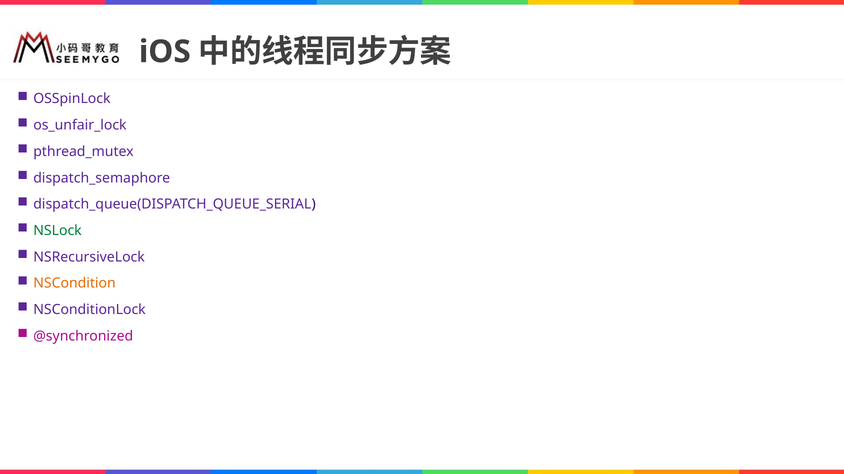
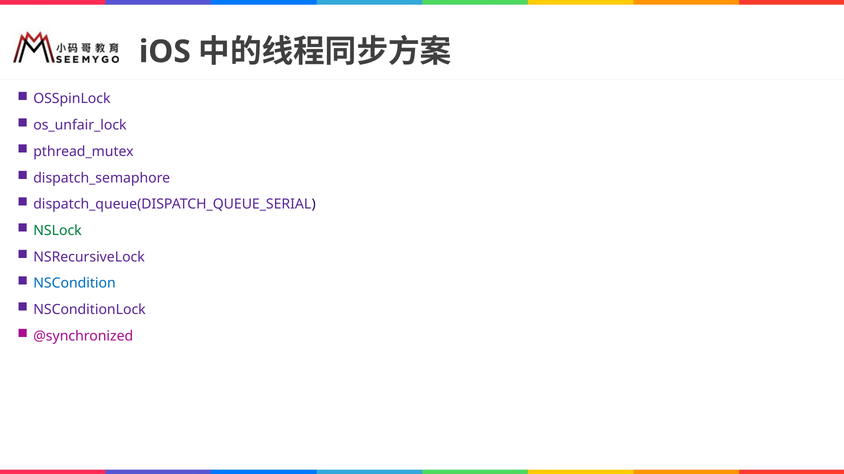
NSCondition colour: orange -> blue
